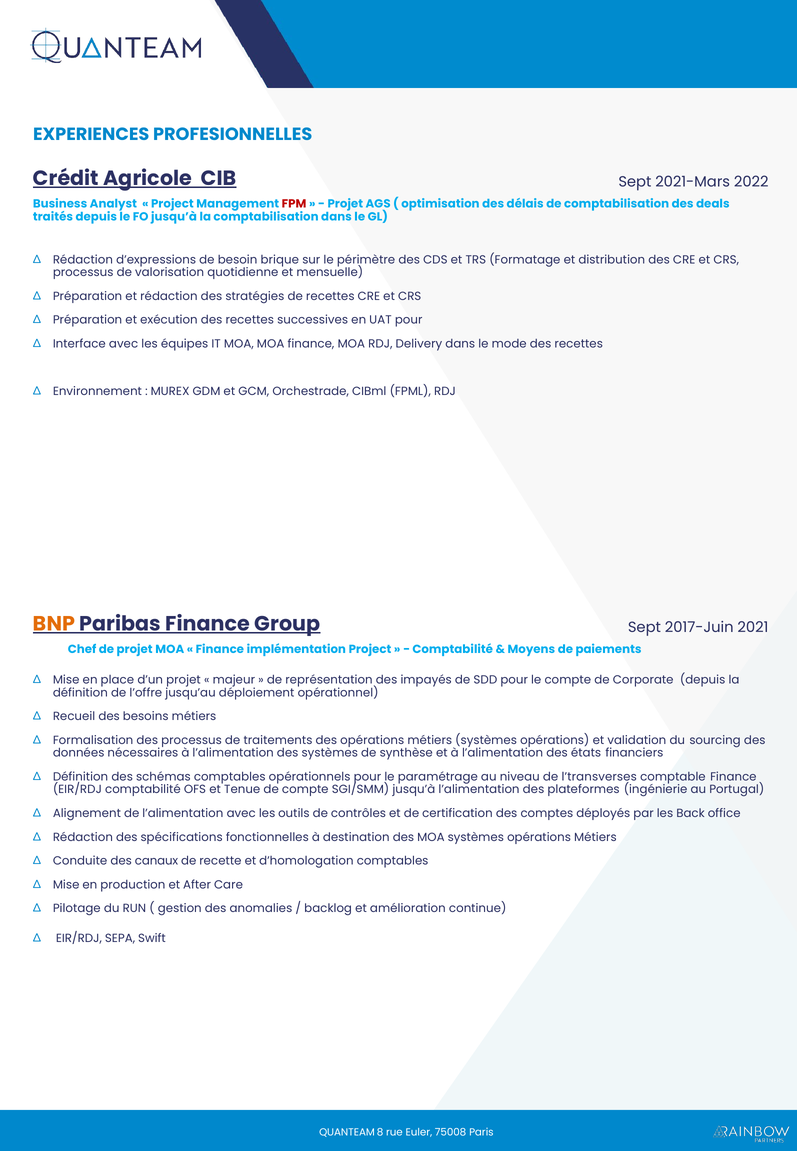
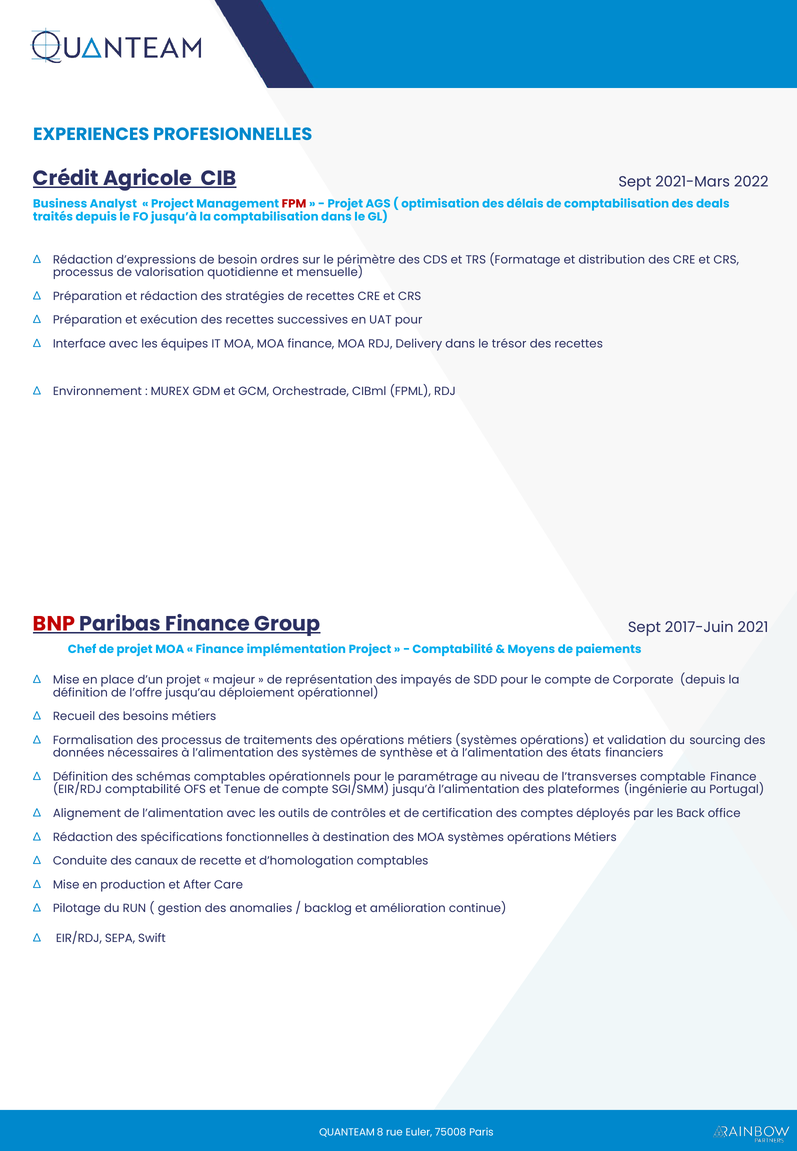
brique: brique -> ordres
mode: mode -> trésor
BNP colour: orange -> red
